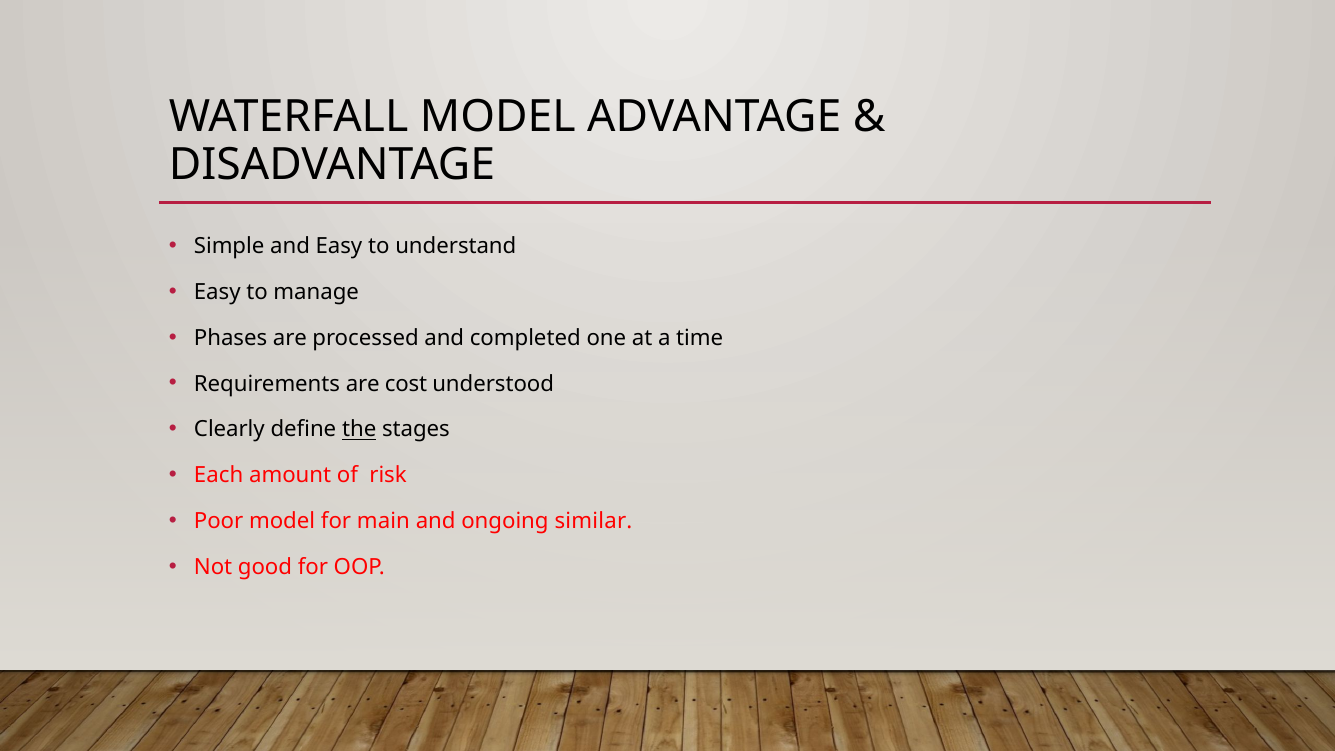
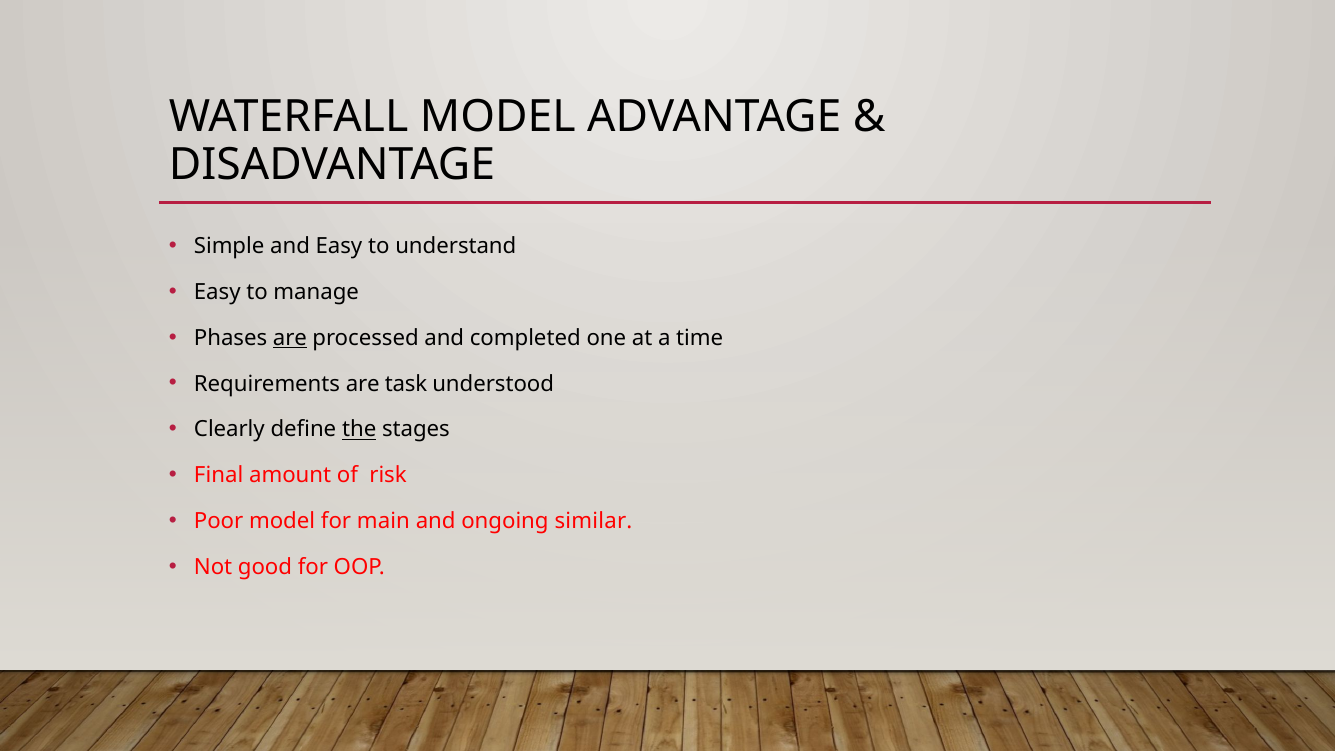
are at (290, 338) underline: none -> present
cost: cost -> task
Each: Each -> Final
